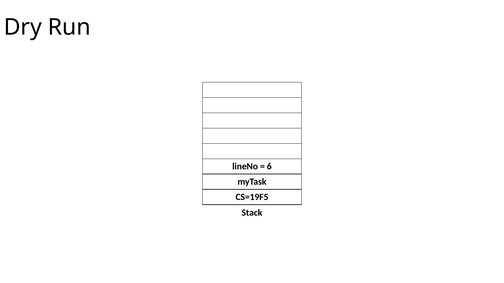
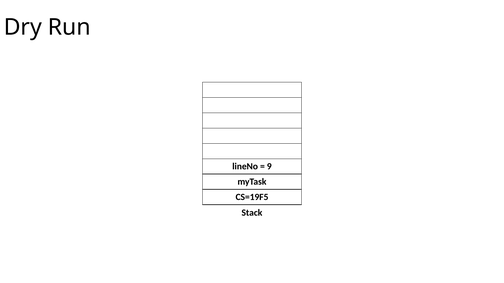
6: 6 -> 9
